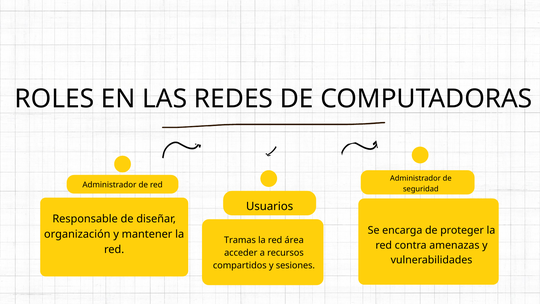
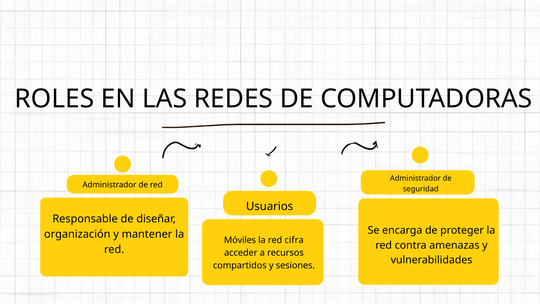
Tramas: Tramas -> Móviles
área: área -> cifra
